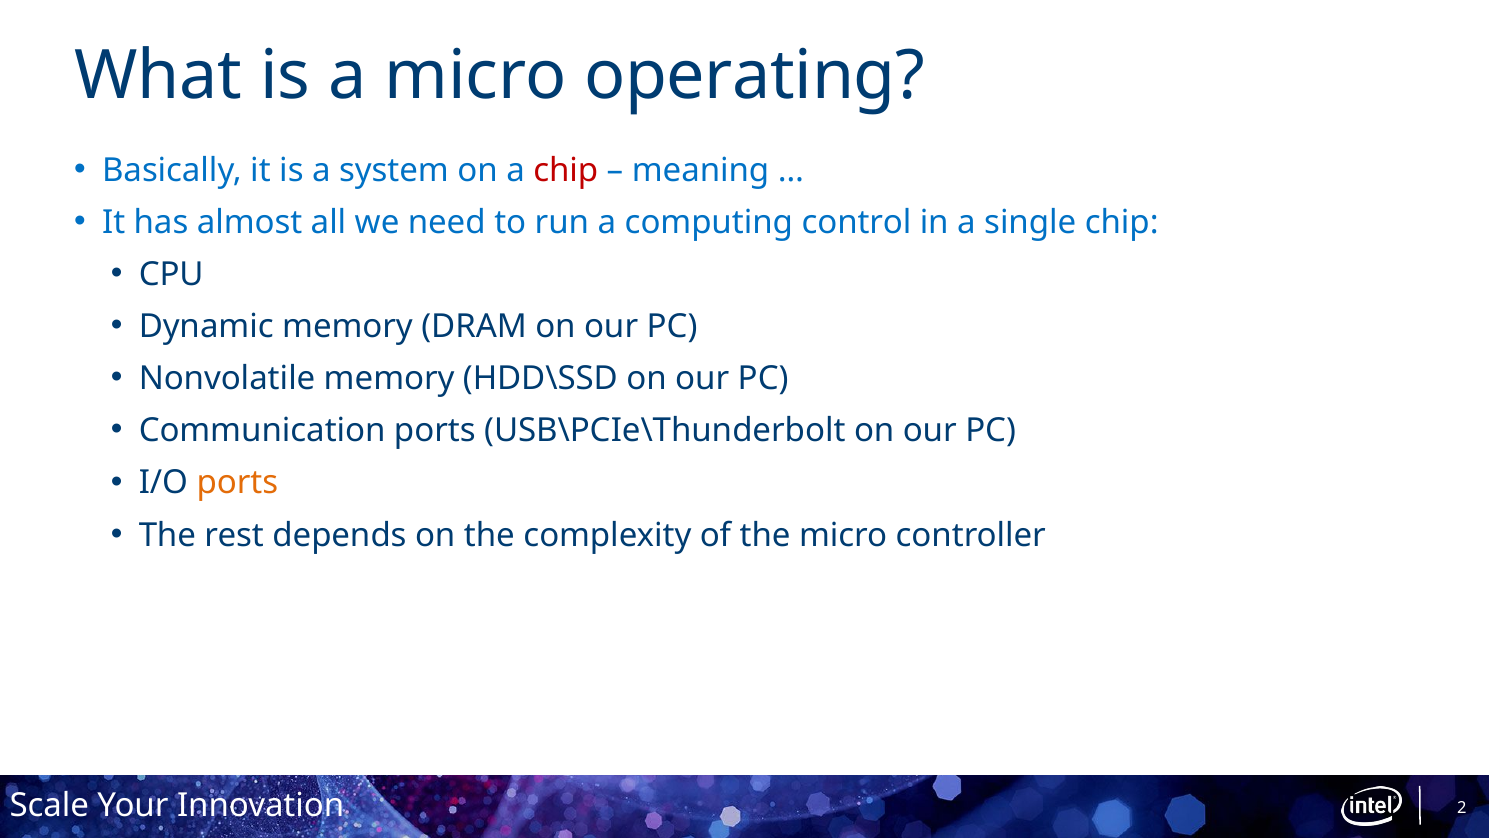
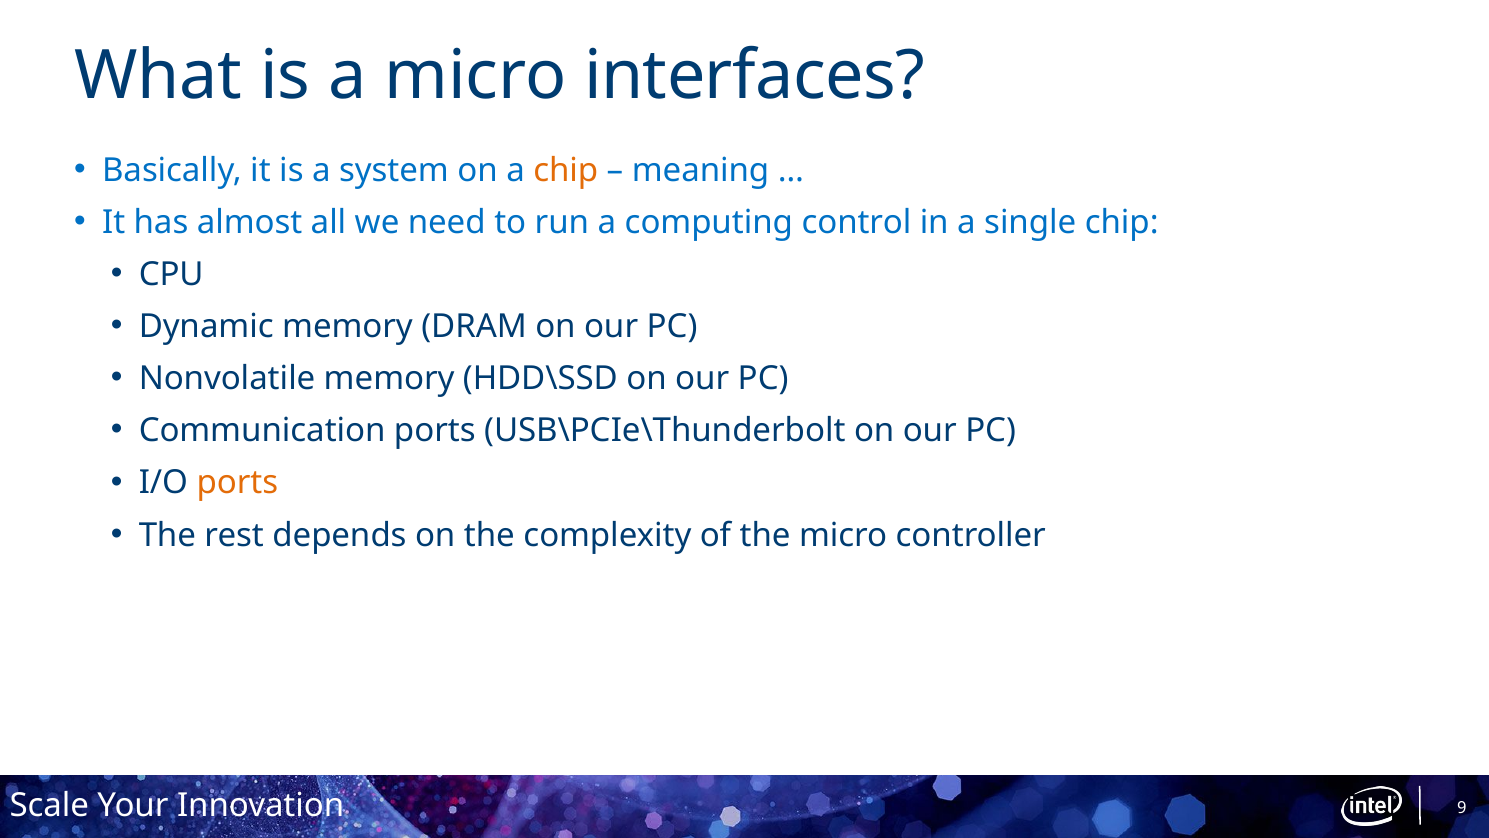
operating: operating -> interfaces
chip at (566, 170) colour: red -> orange
2: 2 -> 9
